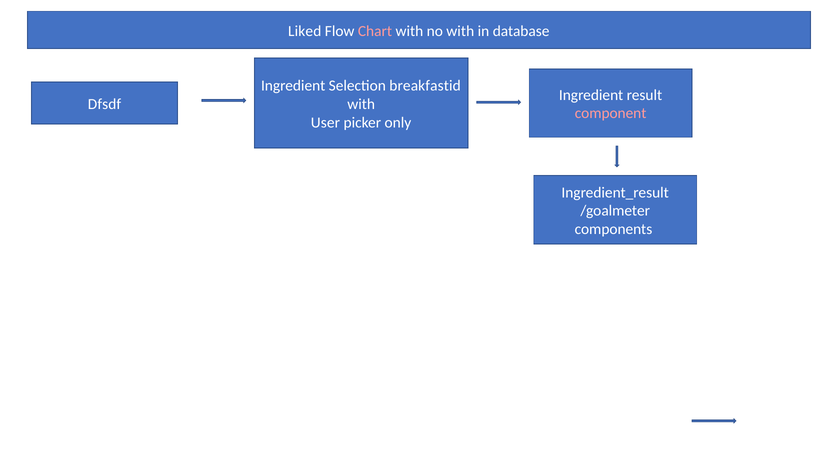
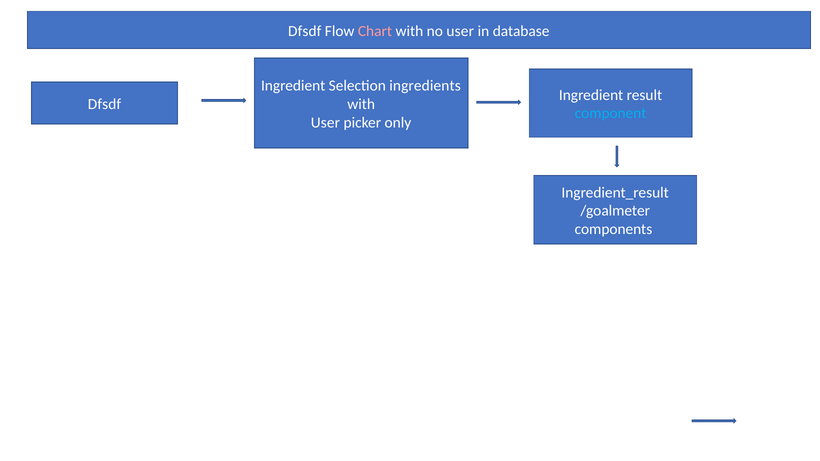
Liked at (305, 31): Liked -> Dfsdf
no with: with -> user
breakfastid: breakfastid -> ingredients
component colour: pink -> light blue
